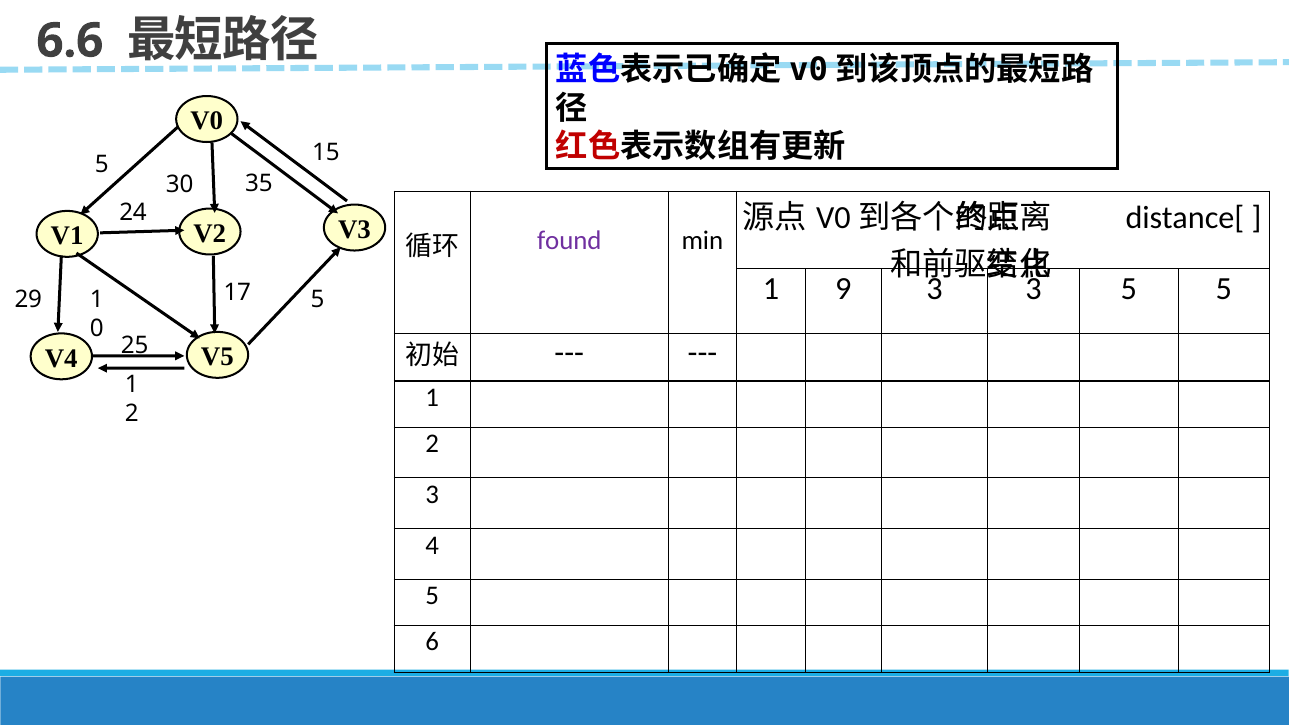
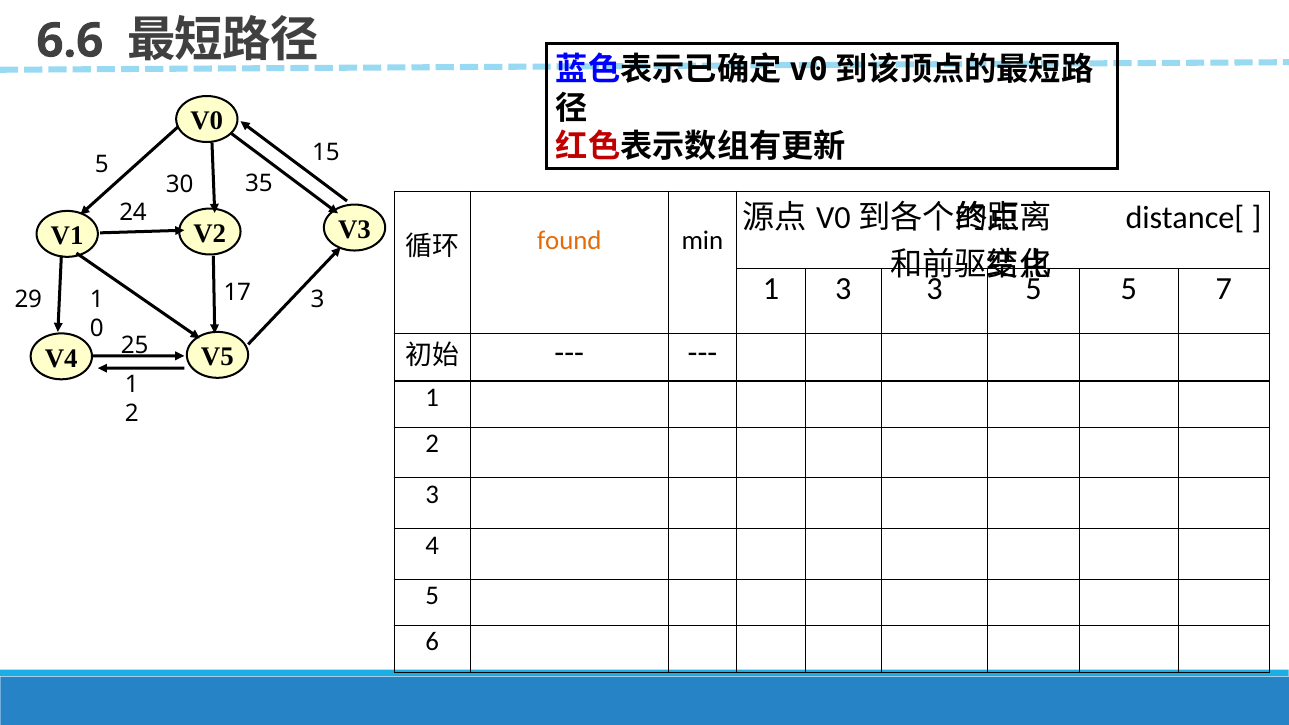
found colour: purple -> orange
1 9: 9 -> 3
3 3: 3 -> 5
5 5: 5 -> 7
17 5: 5 -> 3
